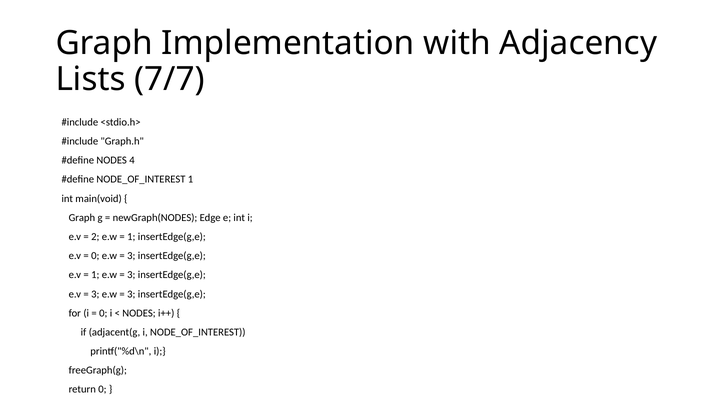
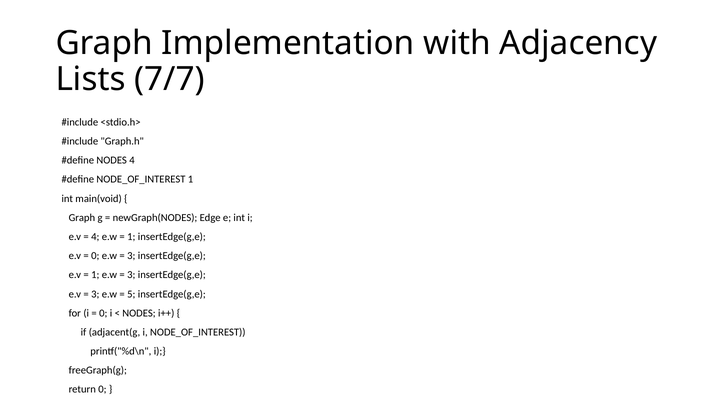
2 at (95, 236): 2 -> 4
3 at (131, 294): 3 -> 5
